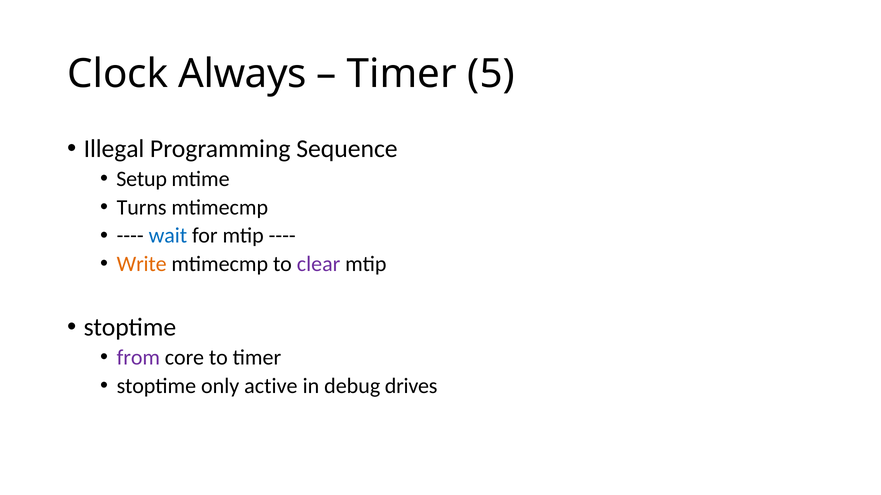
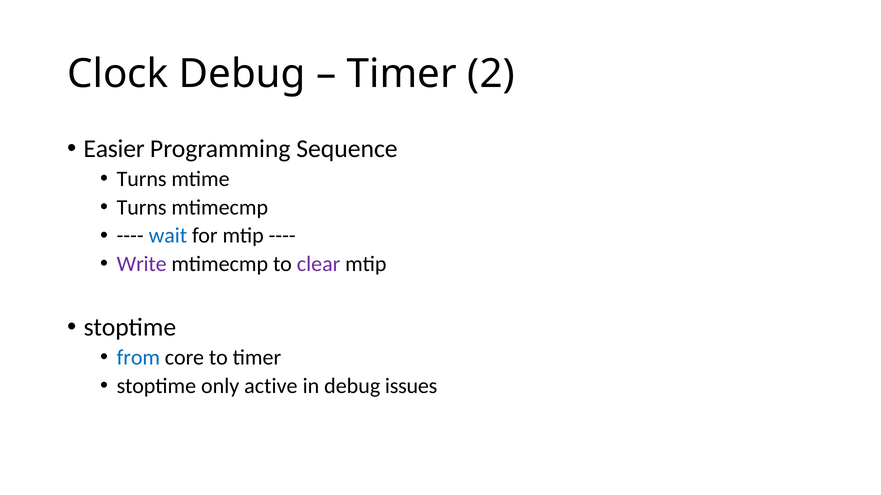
Clock Always: Always -> Debug
5: 5 -> 2
Illegal: Illegal -> Easier
Setup at (142, 179): Setup -> Turns
Write colour: orange -> purple
from colour: purple -> blue
drives: drives -> issues
